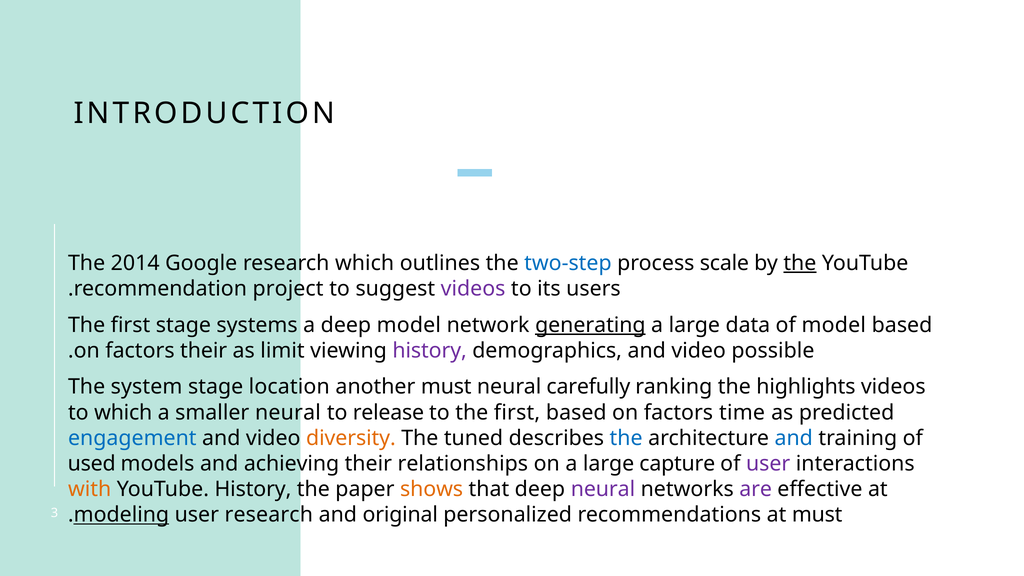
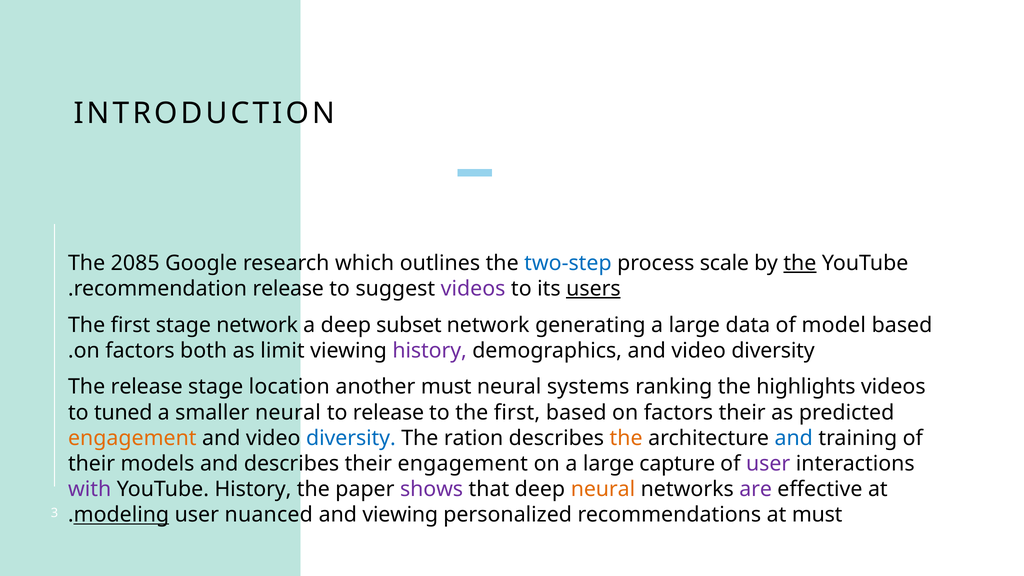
2014: 2014 -> 2085
recommendation project: project -> release
users underline: none -> present
stage systems: systems -> network
deep model: model -> subset
generating underline: present -> none
factors their: their -> both
demographics and video possible: possible -> diversity
The system: system -> release
carefully: carefully -> systems
to which: which -> tuned
factors time: time -> their
engagement at (132, 438) colour: blue -> orange
diversity at (351, 438) colour: orange -> blue
tuned: tuned -> ration
the at (626, 438) colour: blue -> orange
used at (92, 464): used -> their
and achieving: achieving -> describes
their relationships: relationships -> engagement
with colour: orange -> purple
shows colour: orange -> purple
neural at (603, 489) colour: purple -> orange
user research: research -> nuanced
and original: original -> viewing
